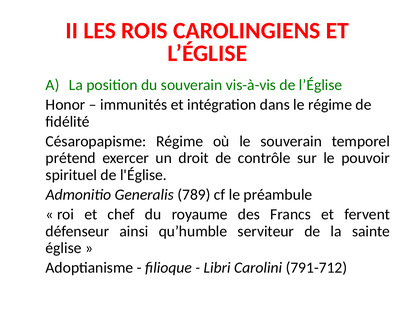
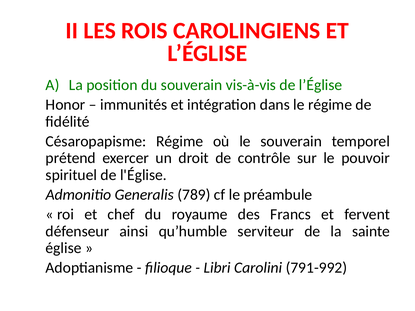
791-712: 791-712 -> 791-992
